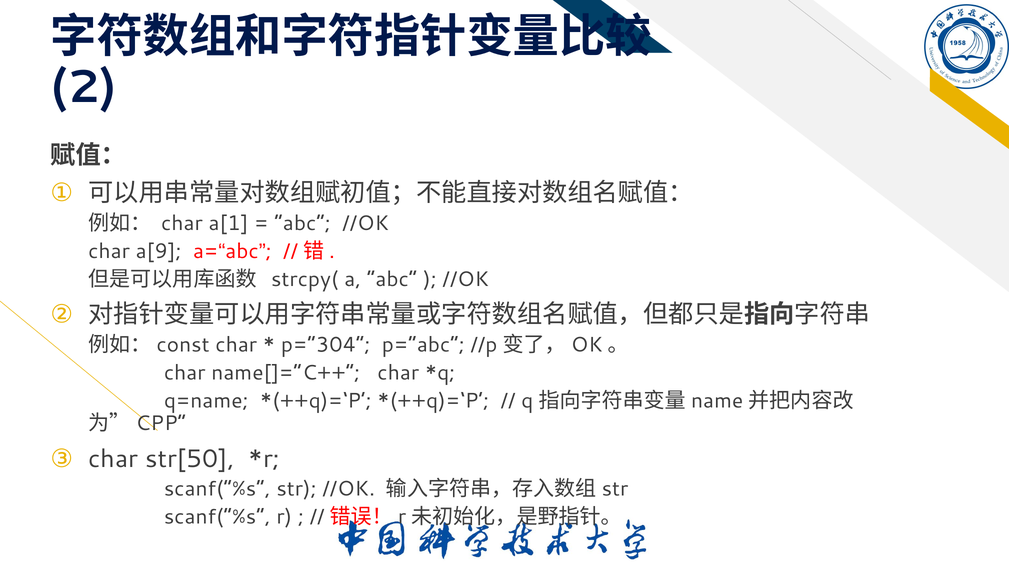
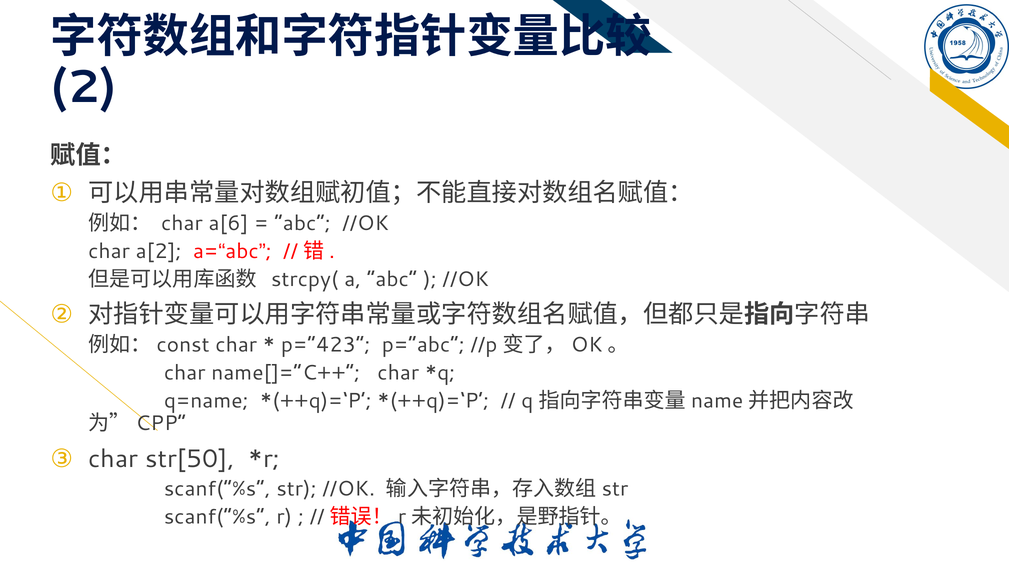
a[1: a[1 -> a[6
a[9: a[9 -> a[2
p=“304: p=“304 -> p=“423
